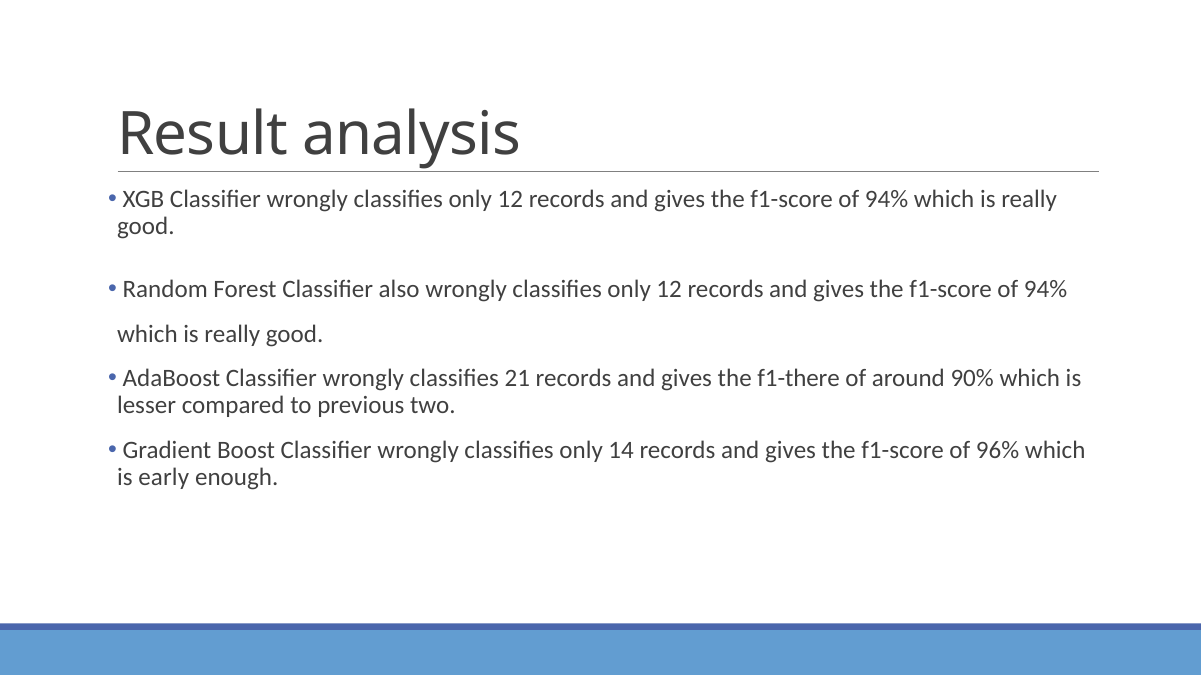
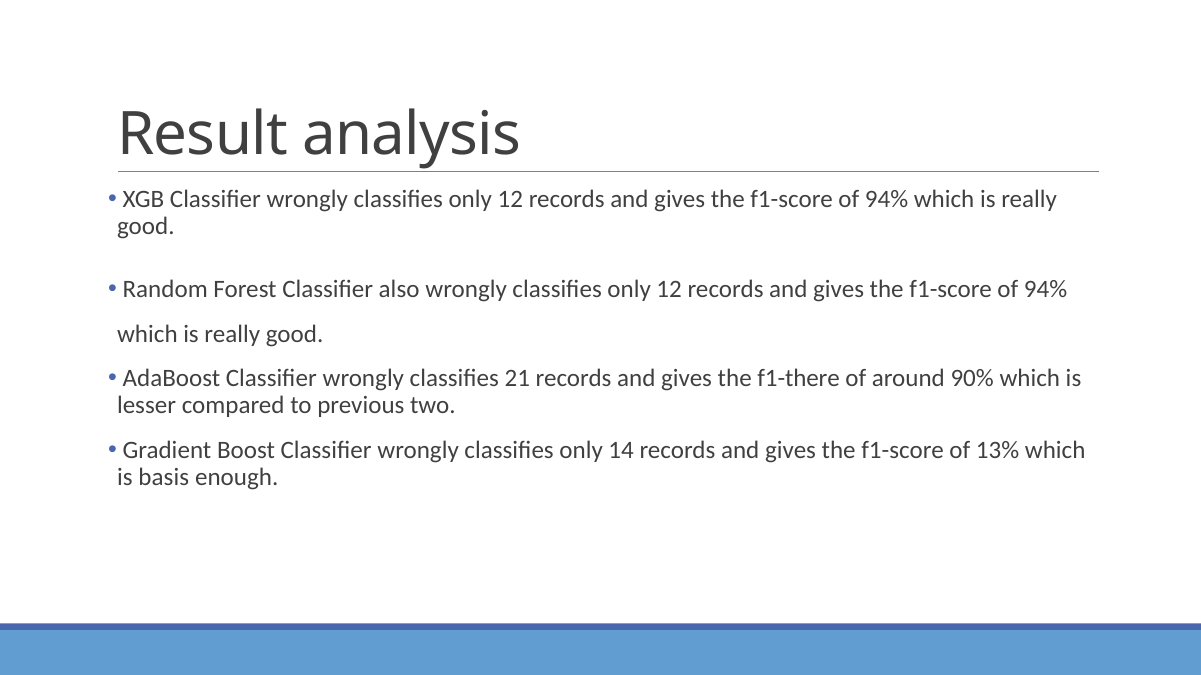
96%: 96% -> 13%
early: early -> basis
